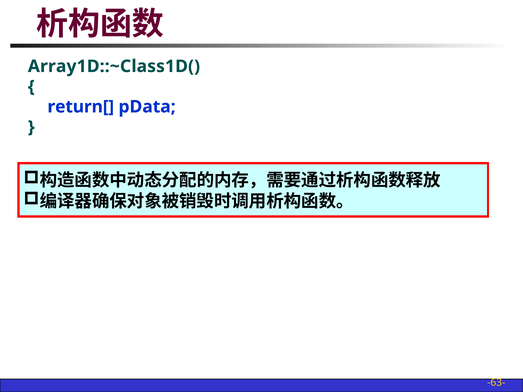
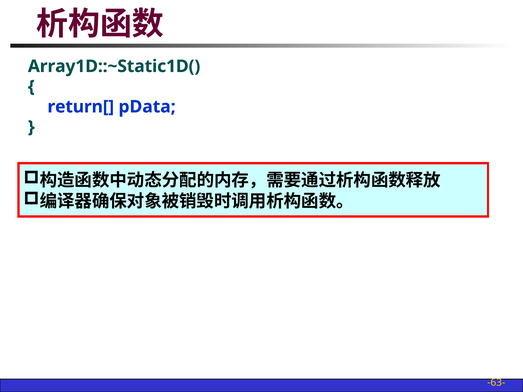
Array1D::~Class1D(: Array1D::~Class1D( -> Array1D::~Static1D(
